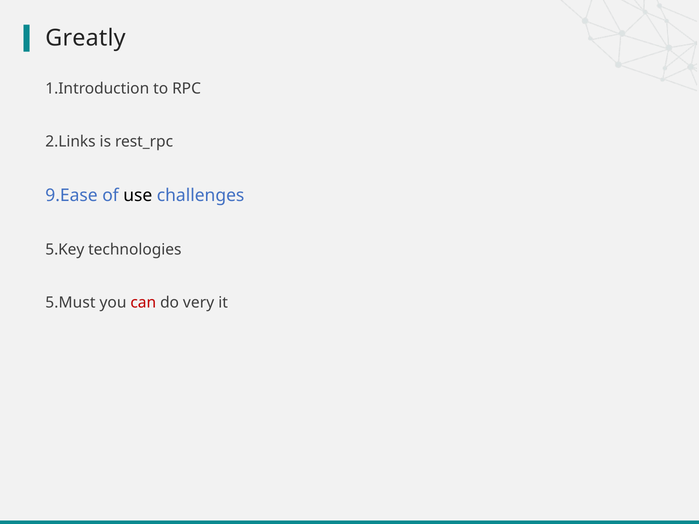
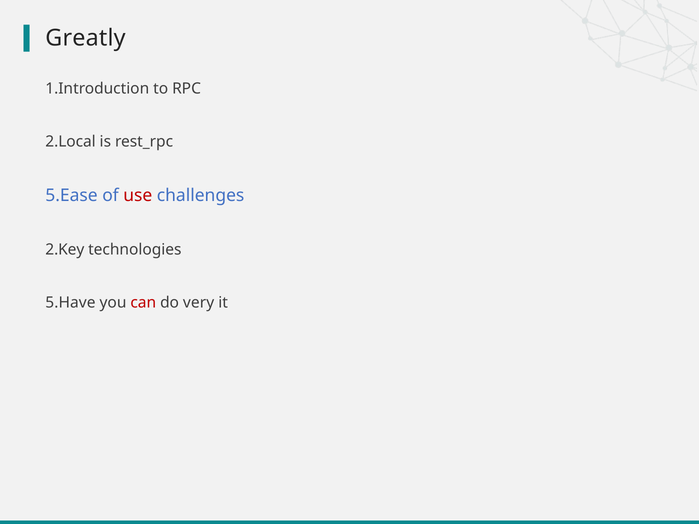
2.Links: 2.Links -> 2.Local
9.Ease: 9.Ease -> 5.Ease
use colour: black -> red
5.Key: 5.Key -> 2.Key
5.Must: 5.Must -> 5.Have
